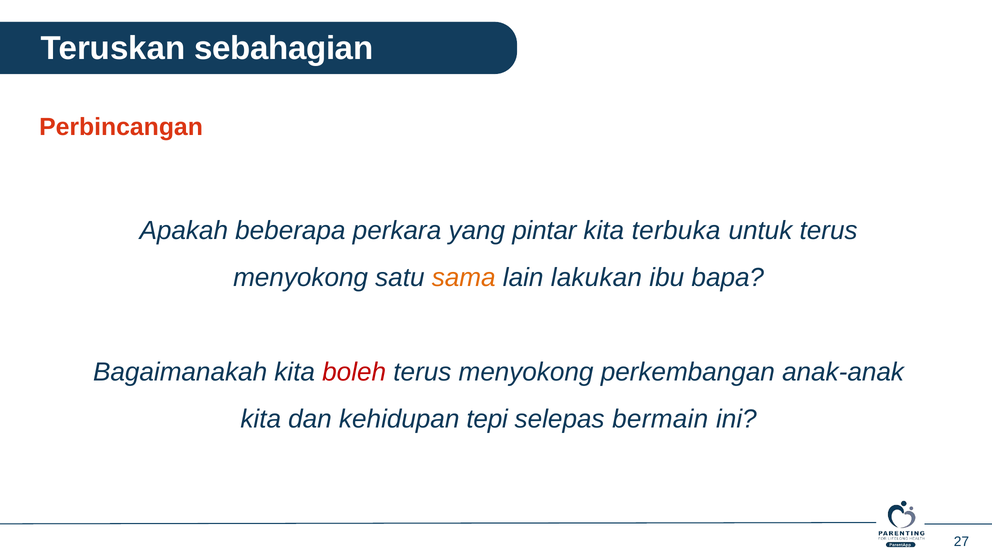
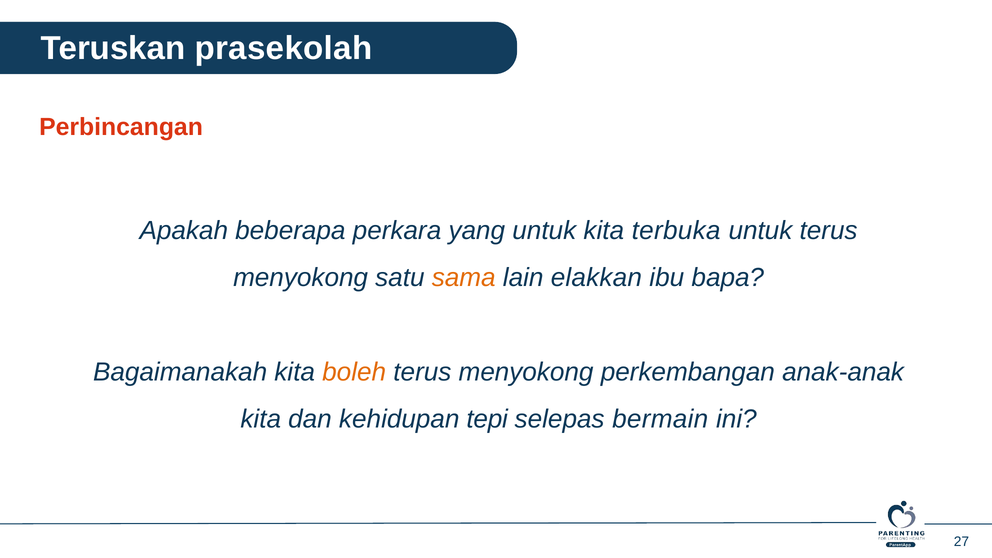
sebahagian: sebahagian -> prasekolah
yang pintar: pintar -> untuk
lakukan: lakukan -> elakkan
boleh colour: red -> orange
